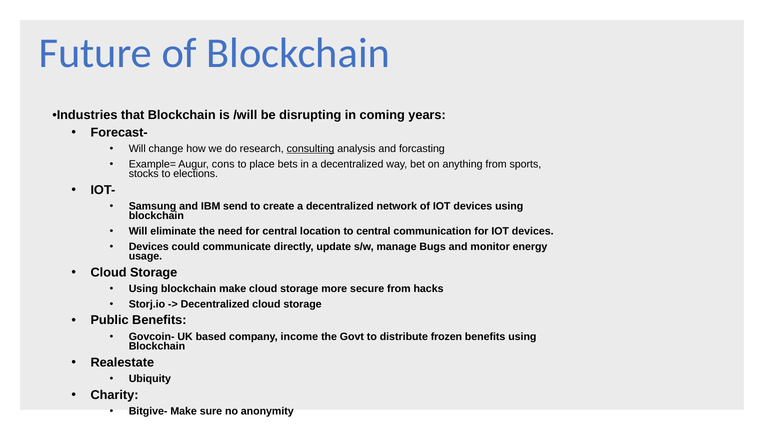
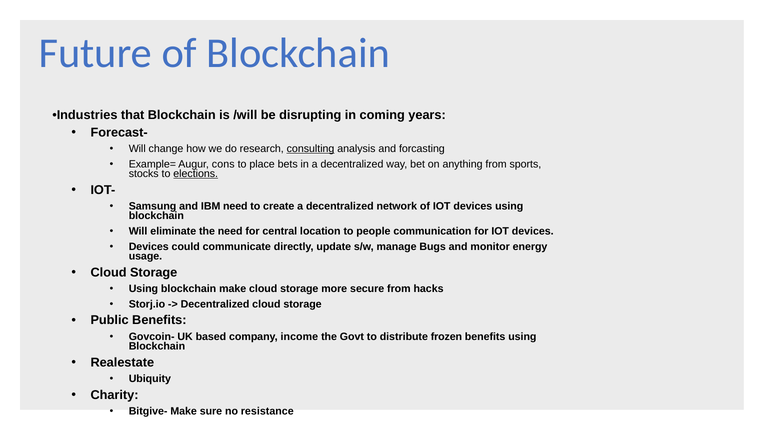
elections underline: none -> present
IBM send: send -> need
to central: central -> people
anonymity: anonymity -> resistance
